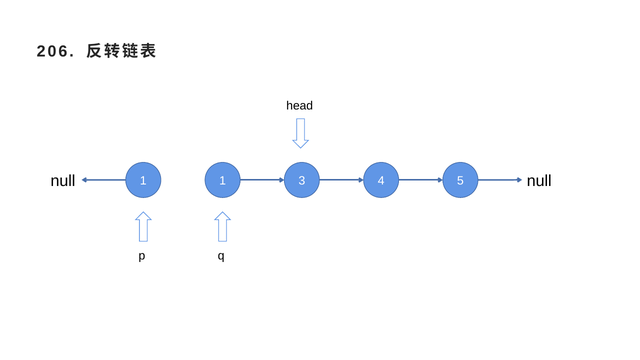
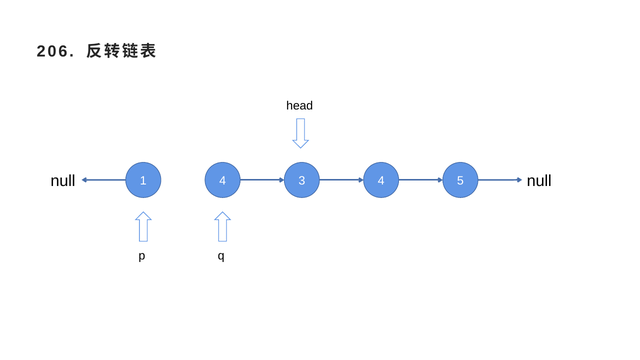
1 1: 1 -> 4
